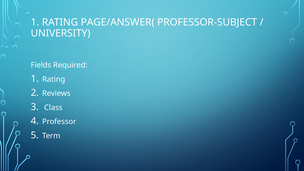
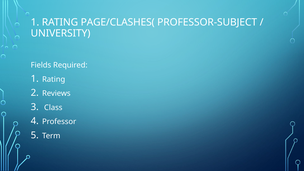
PAGE/ANSWER(: PAGE/ANSWER( -> PAGE/CLASHES(
